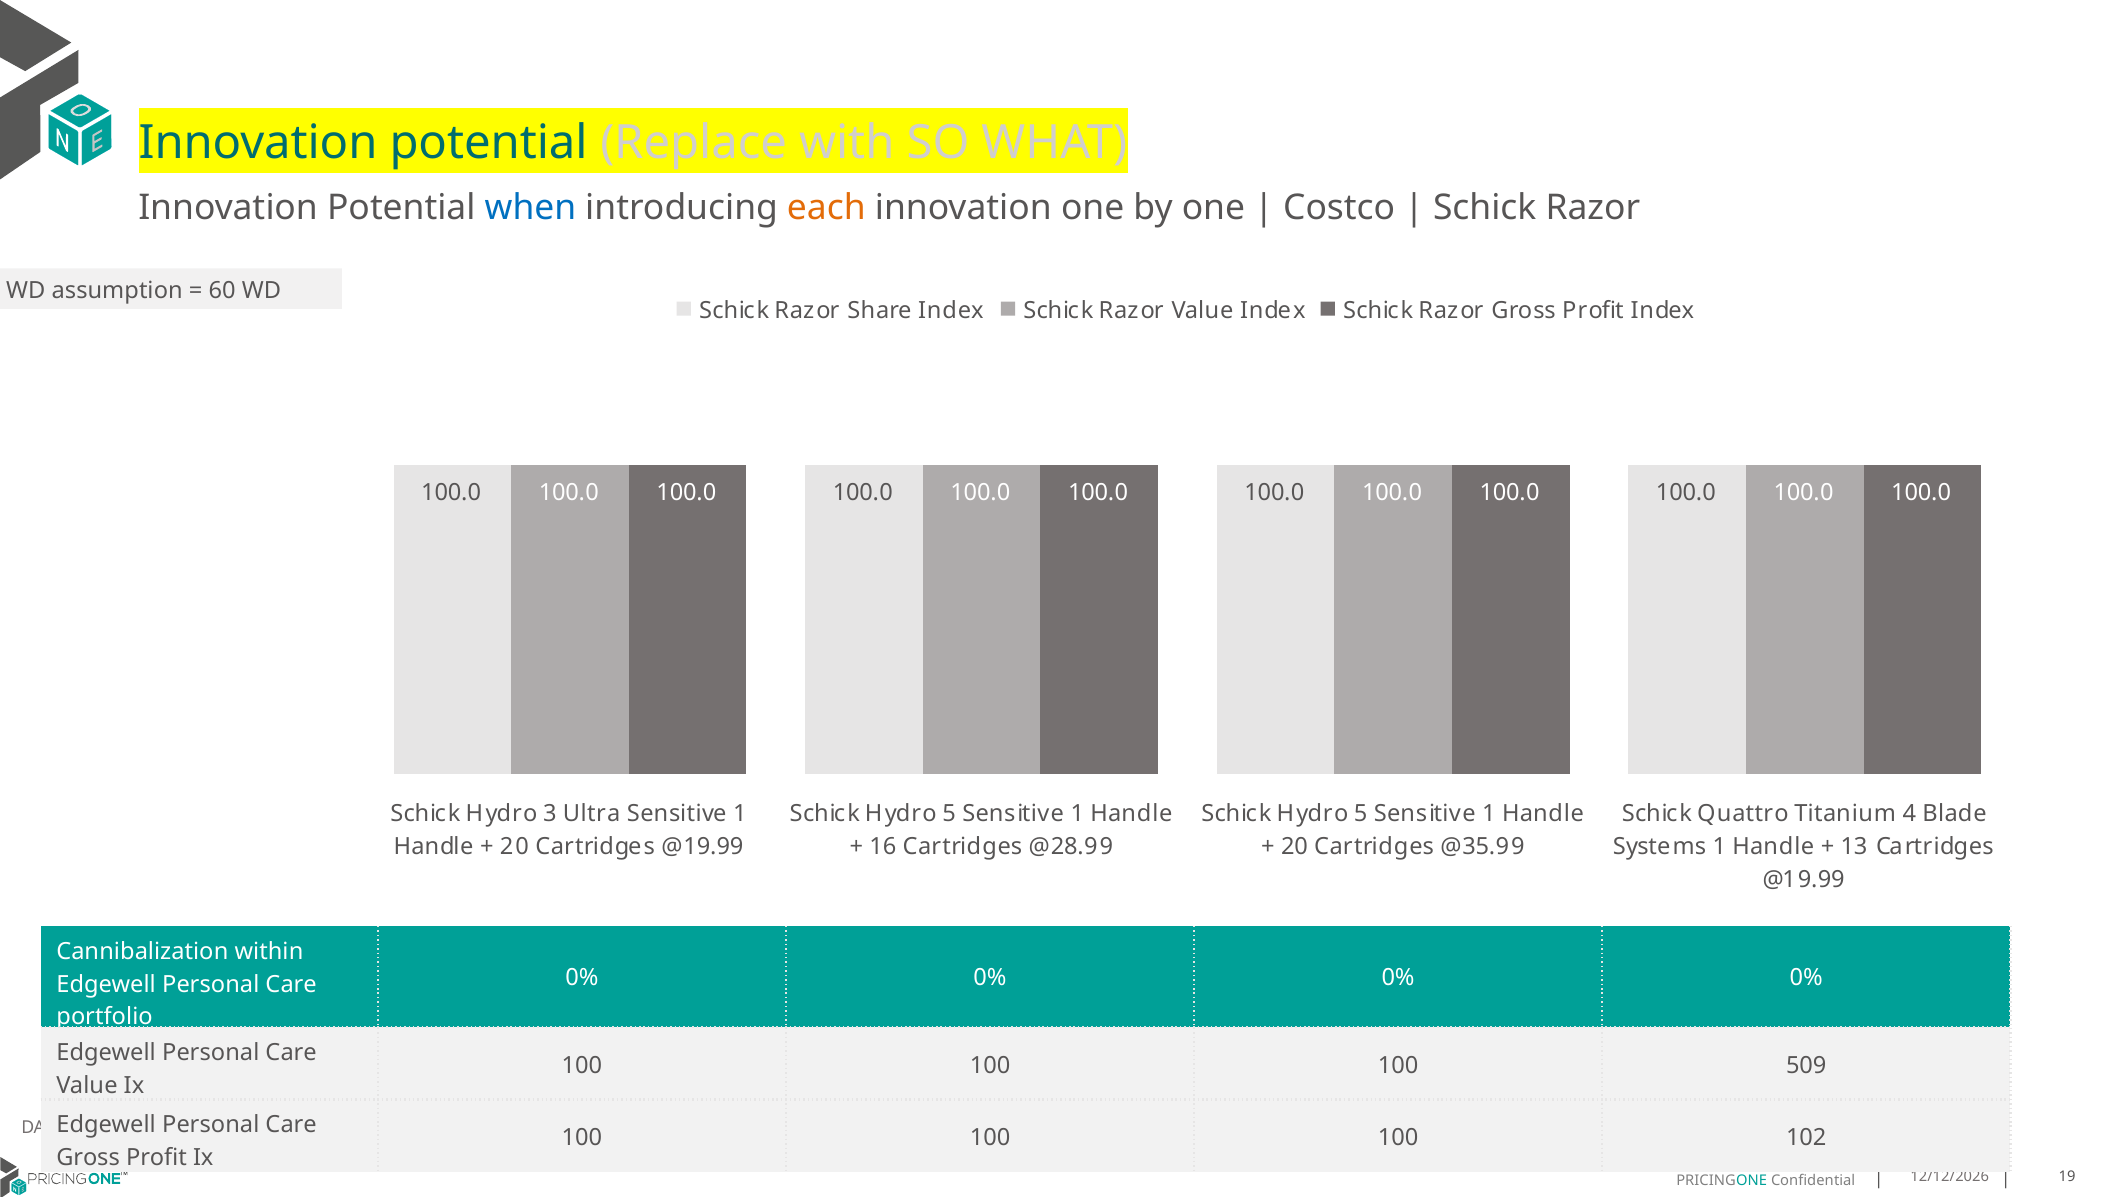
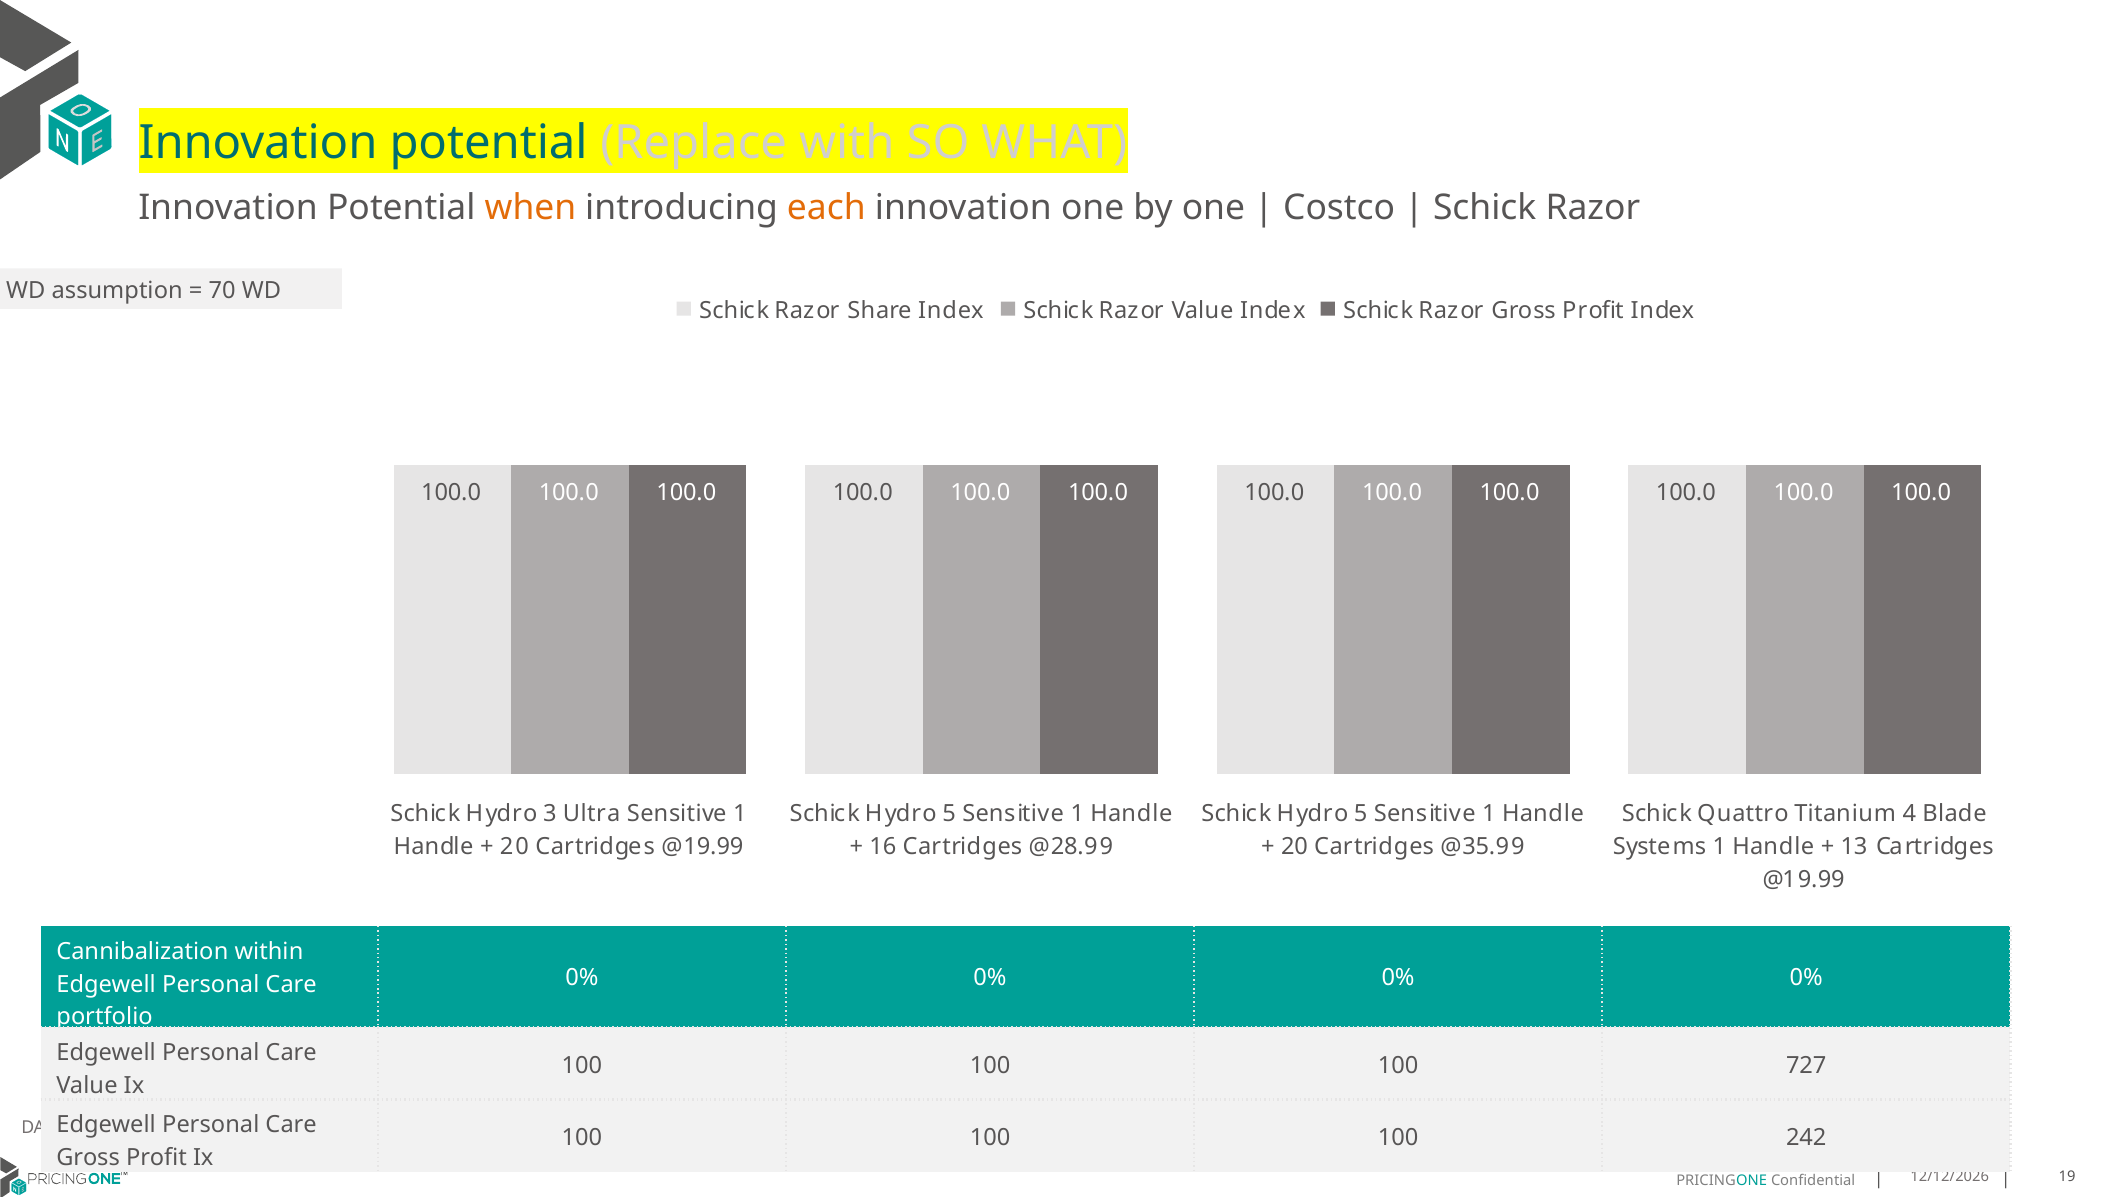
when colour: blue -> orange
60: 60 -> 70
509: 509 -> 727
102: 102 -> 242
